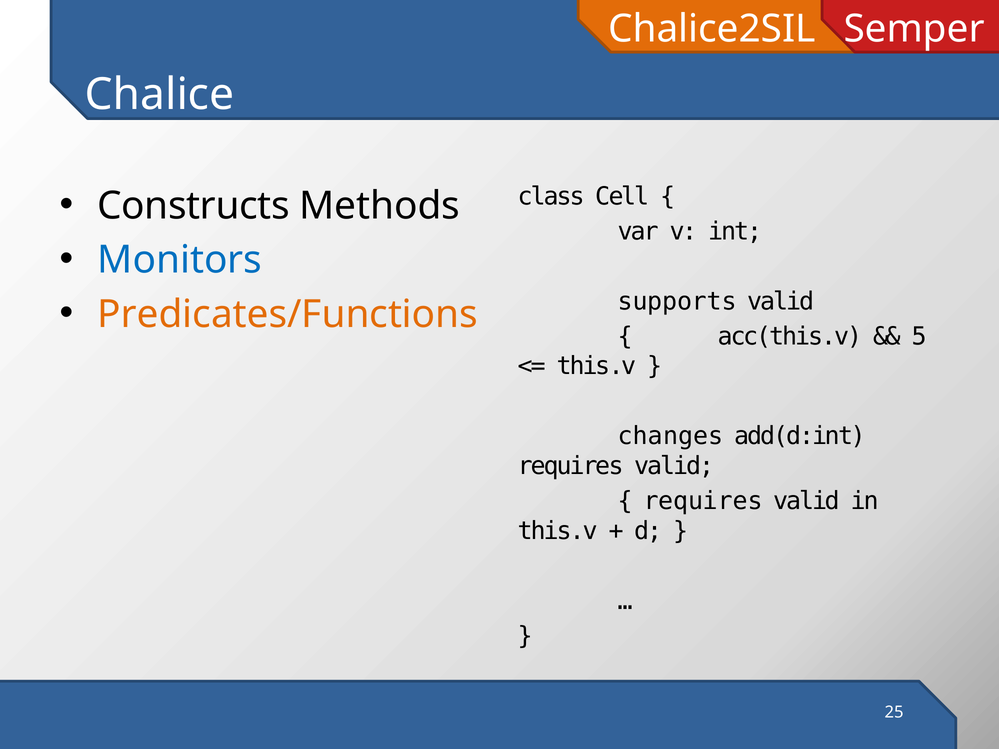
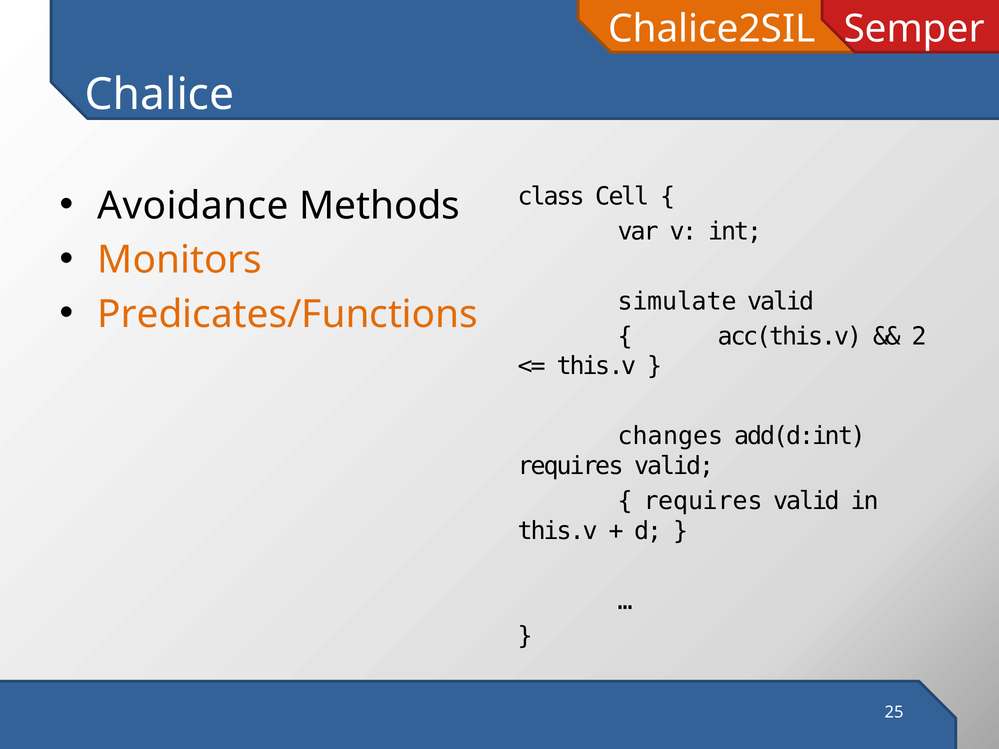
Constructs: Constructs -> Avoidance
Monitors colour: blue -> orange
supports: supports -> simulate
5: 5 -> 2
